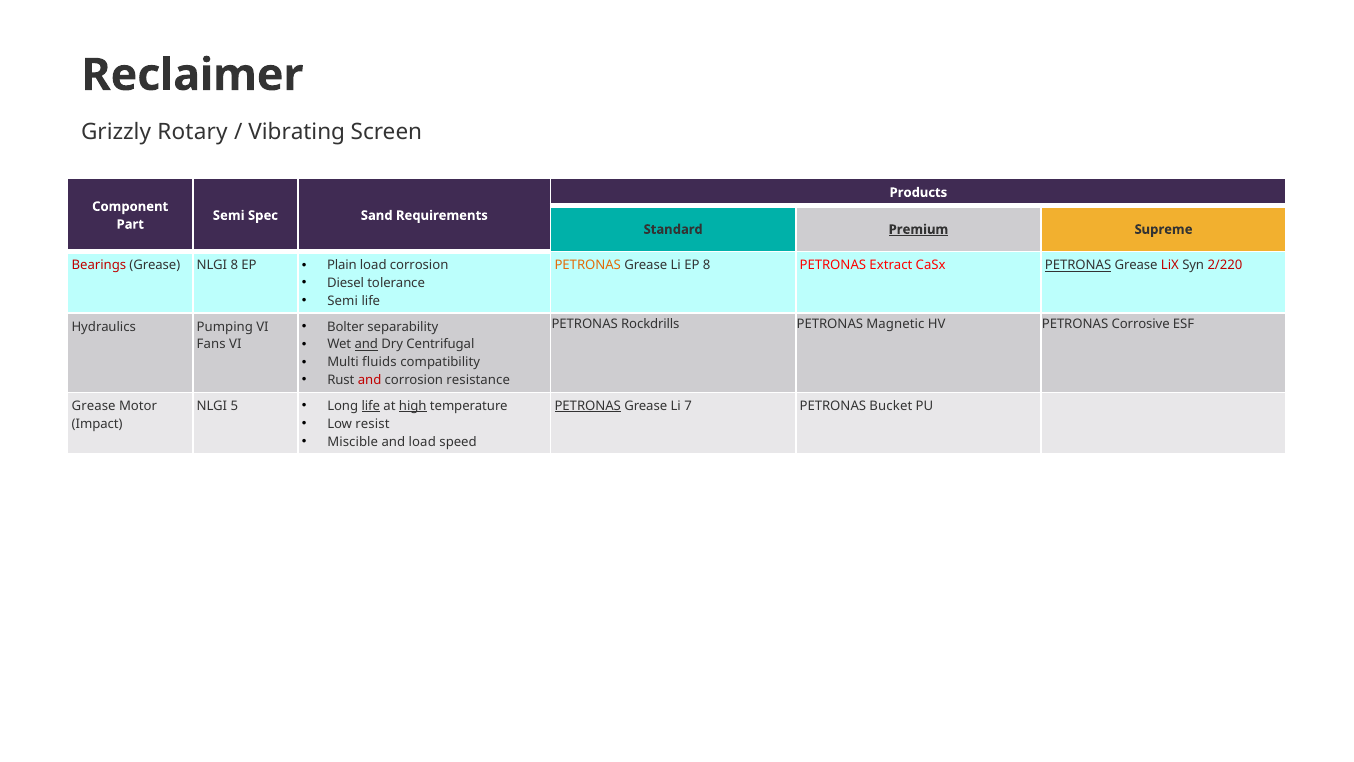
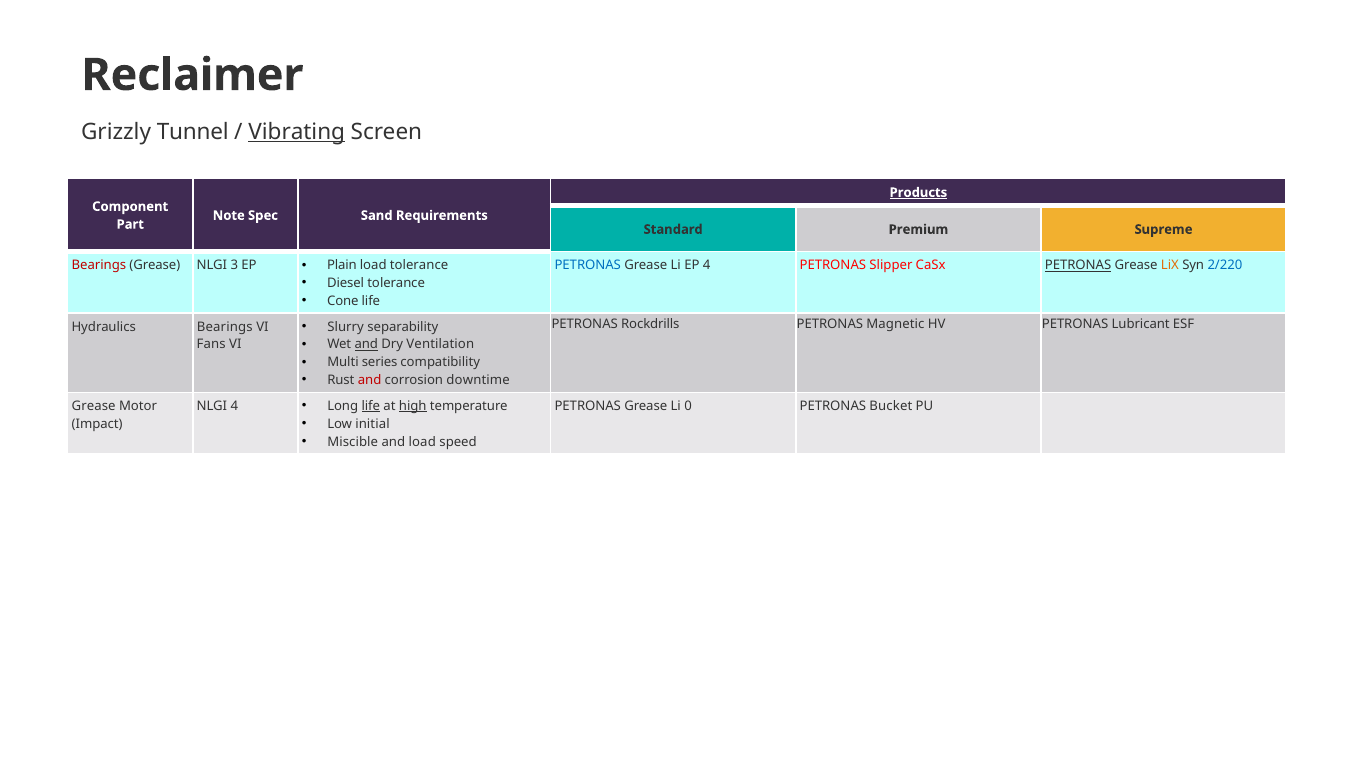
Rotary: Rotary -> Tunnel
Vibrating underline: none -> present
Products underline: none -> present
Semi at (229, 215): Semi -> Note
Premium underline: present -> none
NLGI 8: 8 -> 3
load corrosion: corrosion -> tolerance
PETRONAS at (588, 265) colour: orange -> blue
EP 8: 8 -> 4
Extract: Extract -> Slipper
LiX colour: red -> orange
2/220 colour: red -> blue
Semi at (343, 301): Semi -> Cone
Bolter: Bolter -> Slurry
Corrosive: Corrosive -> Lubricant
Hydraulics Pumping: Pumping -> Bearings
Centrifugal: Centrifugal -> Ventilation
fluids: fluids -> series
resistance: resistance -> downtime
NLGI 5: 5 -> 4
PETRONAS at (588, 406) underline: present -> none
7: 7 -> 0
resist: resist -> initial
